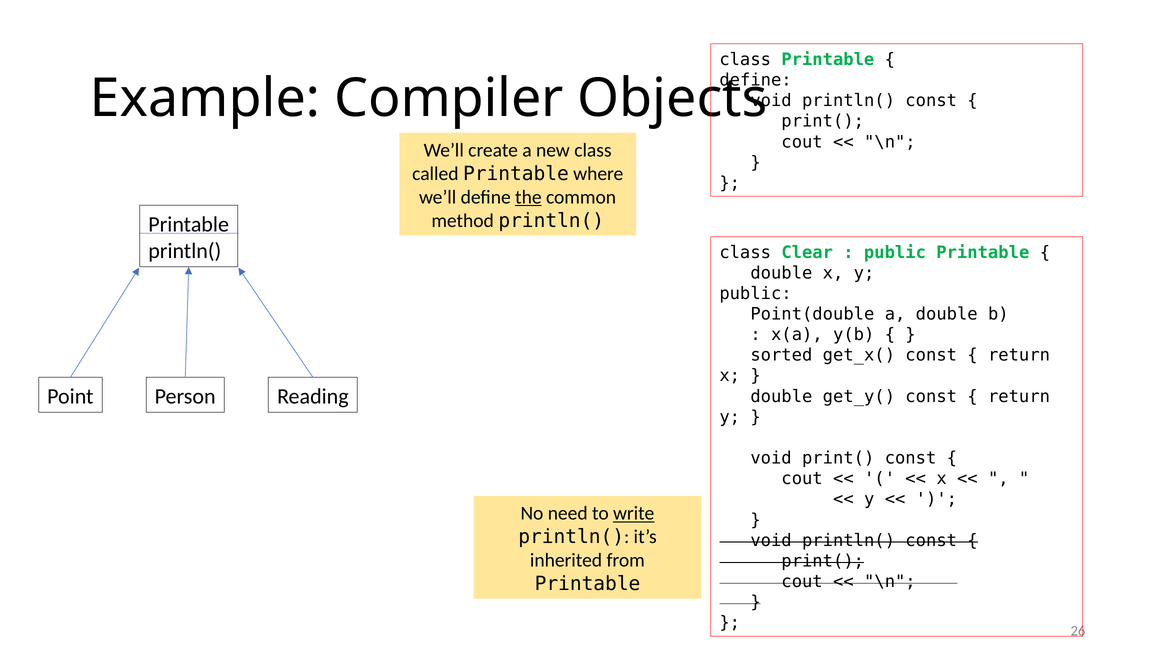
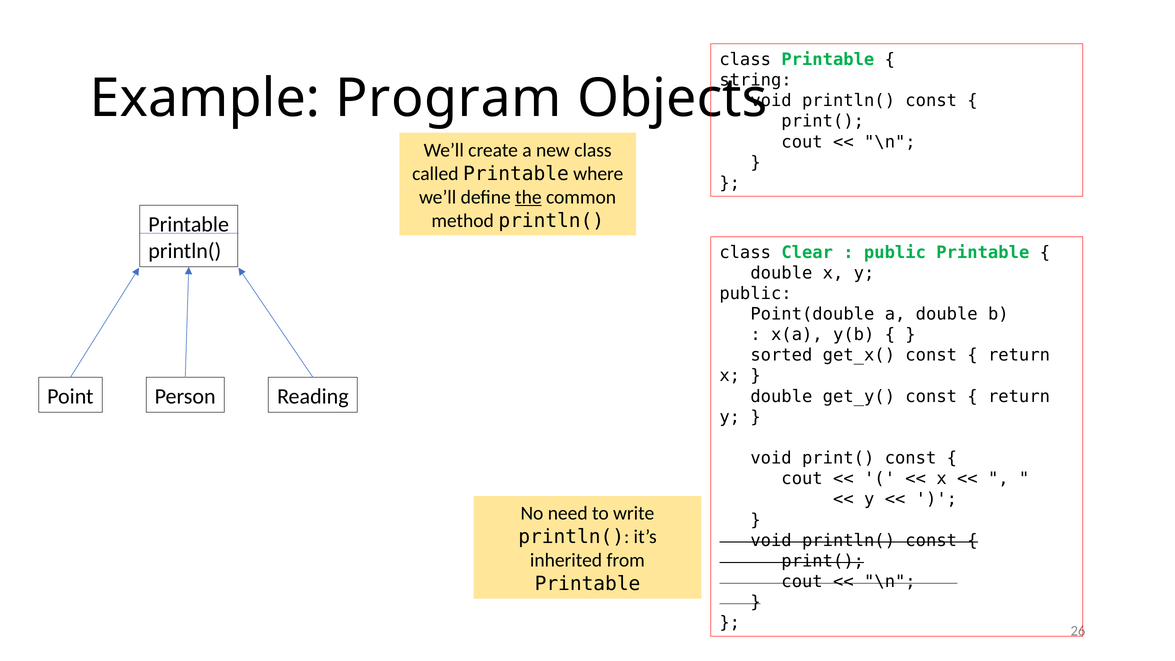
define at (756, 80): define -> string
Compiler: Compiler -> Program
write underline: present -> none
